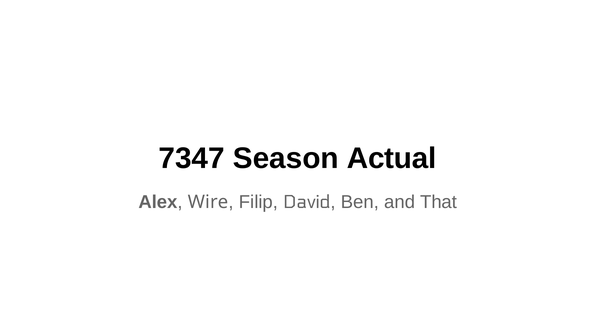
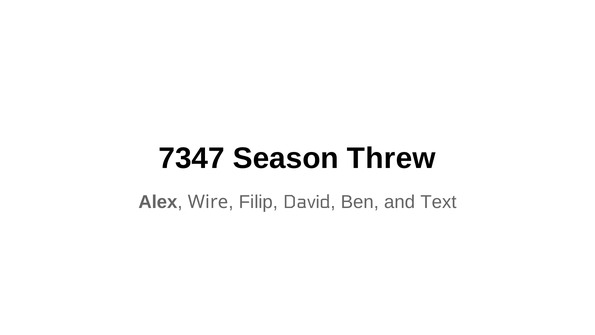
Actual: Actual -> Threw
That: That -> Text
